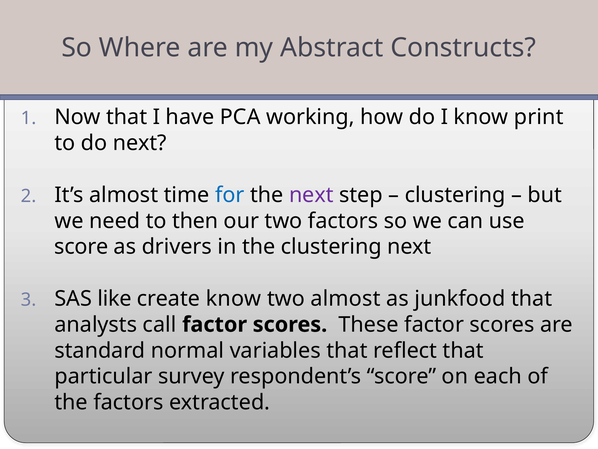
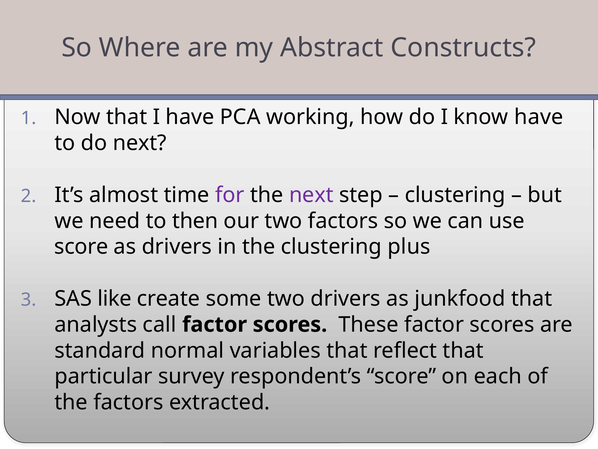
know print: print -> have
for colour: blue -> purple
clustering next: next -> plus
create know: know -> some
two almost: almost -> drivers
